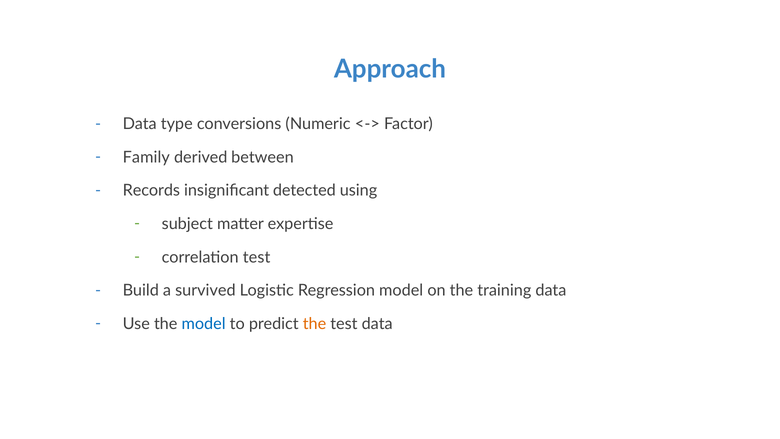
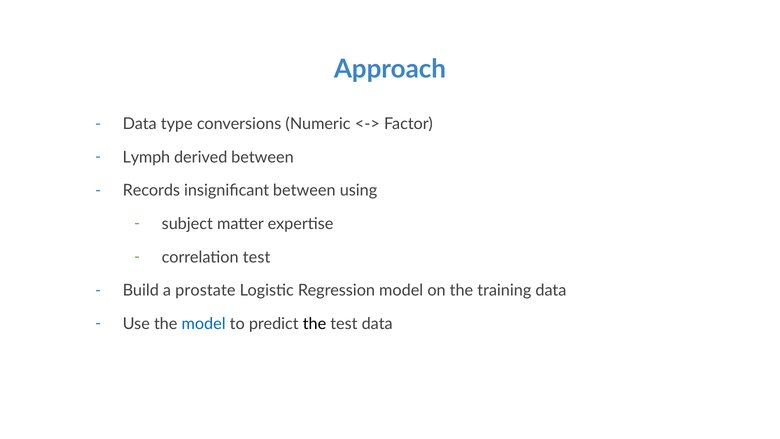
Family: Family -> Lymph
insignificant detected: detected -> between
survived: survived -> prostate
the at (314, 324) colour: orange -> black
